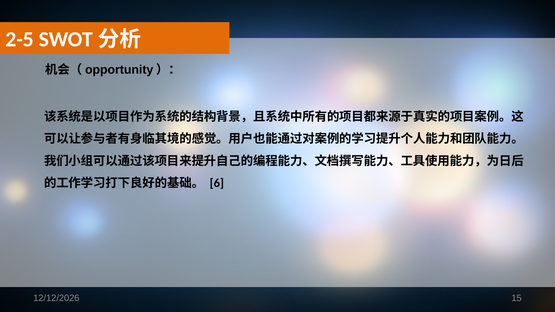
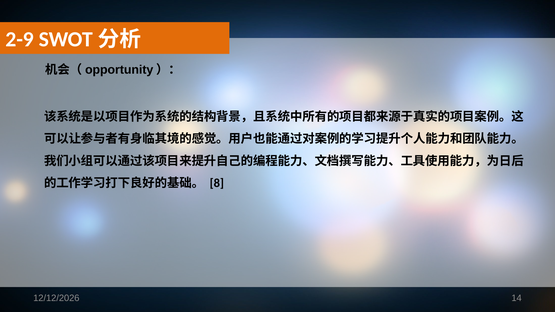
2-5: 2-5 -> 2-9
6: 6 -> 8
15: 15 -> 14
